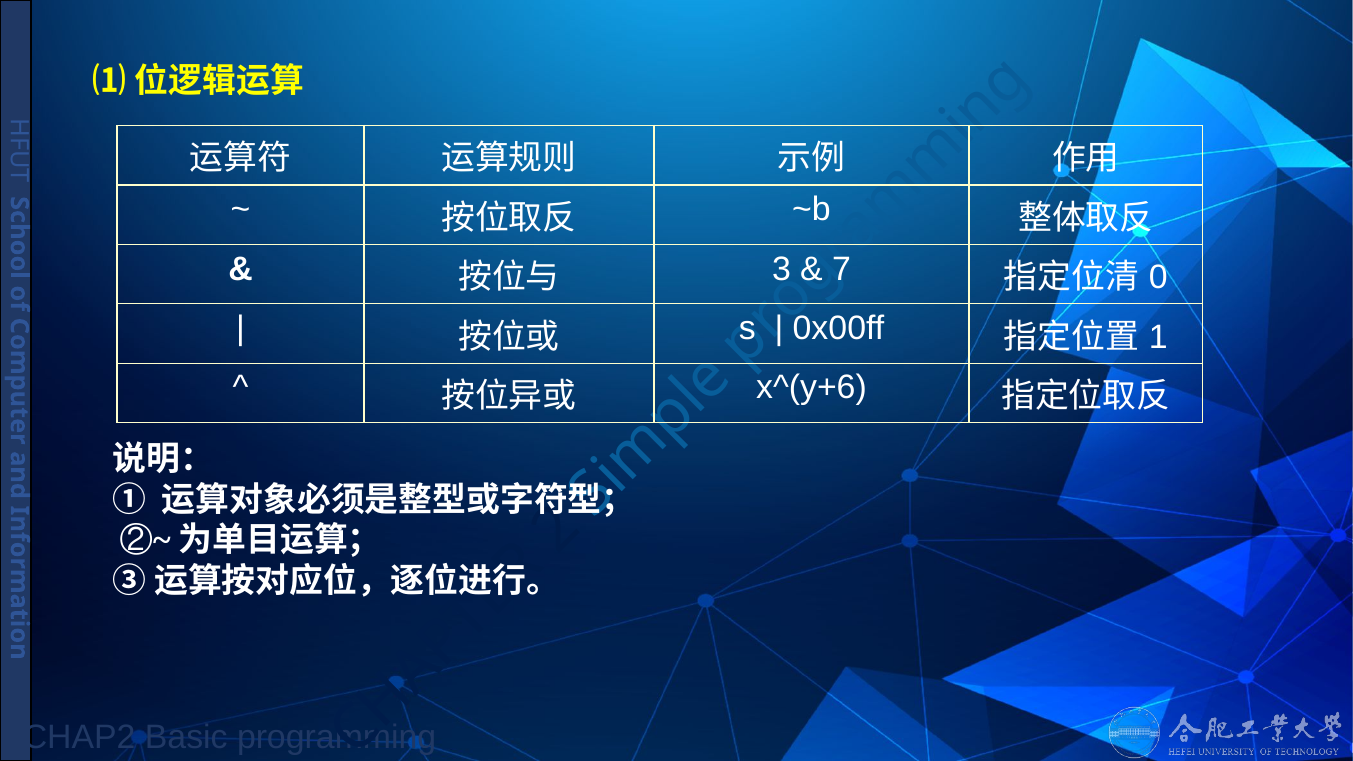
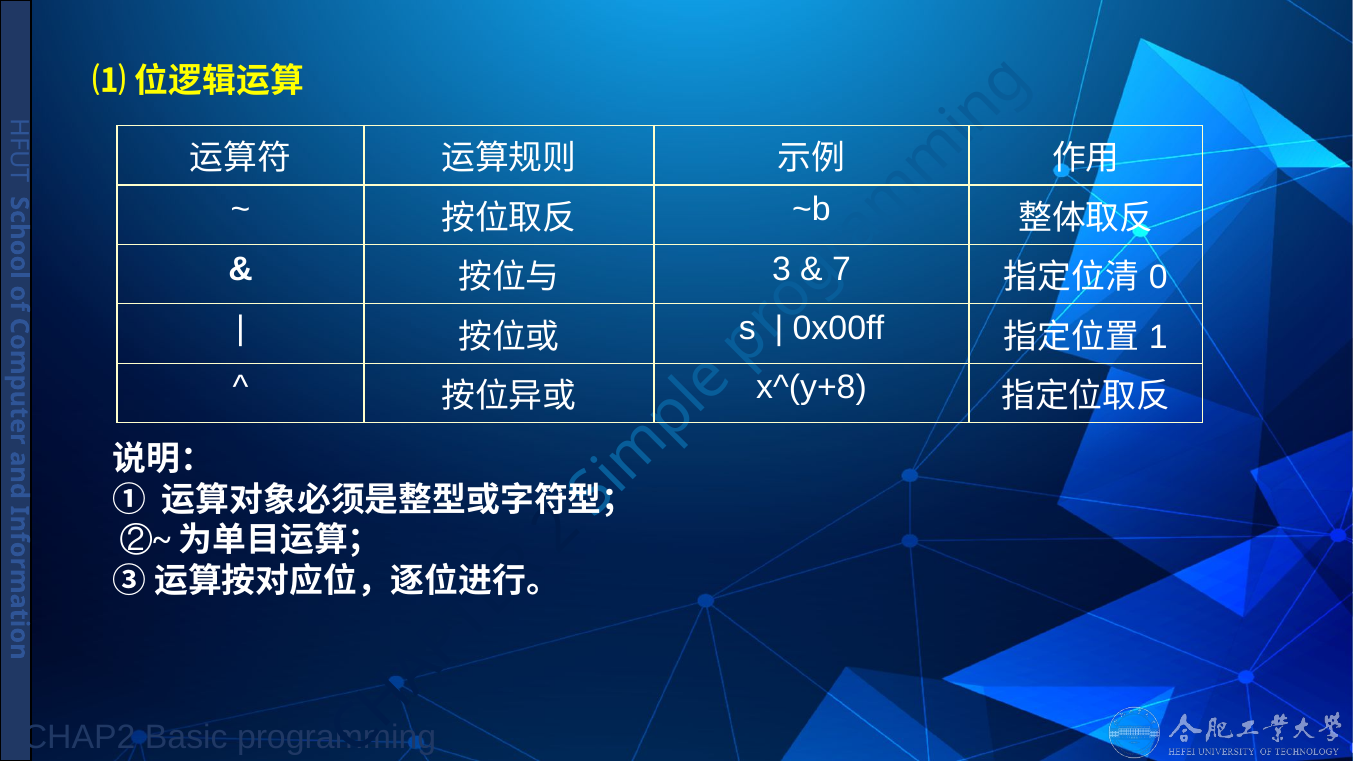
x^(y+6: x^(y+6 -> x^(y+8
